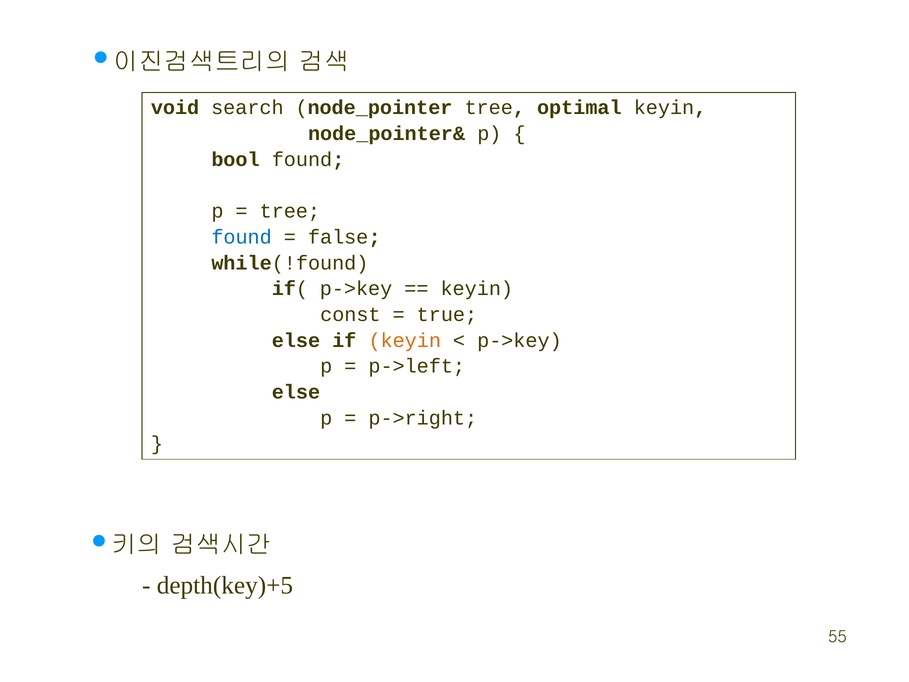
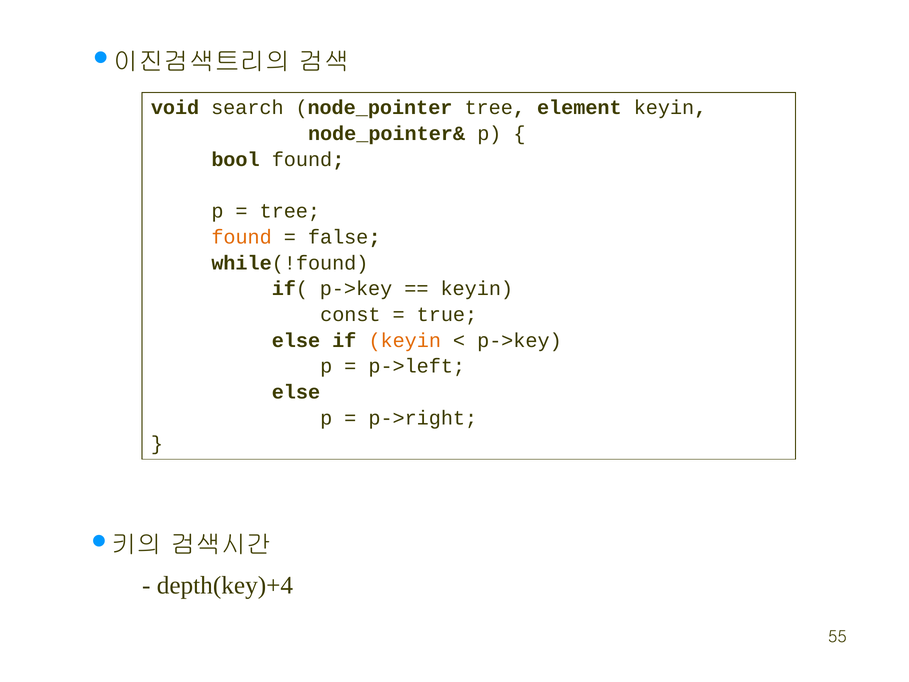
optimal: optimal -> element
found at (242, 237) colour: blue -> orange
depth(key)+5: depth(key)+5 -> depth(key)+4
